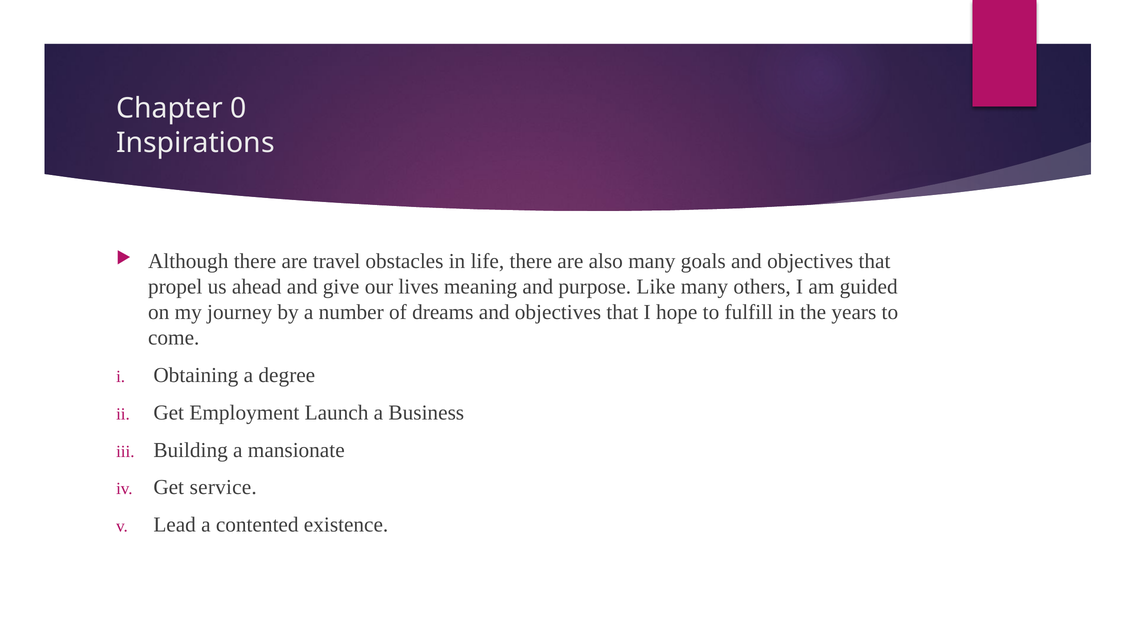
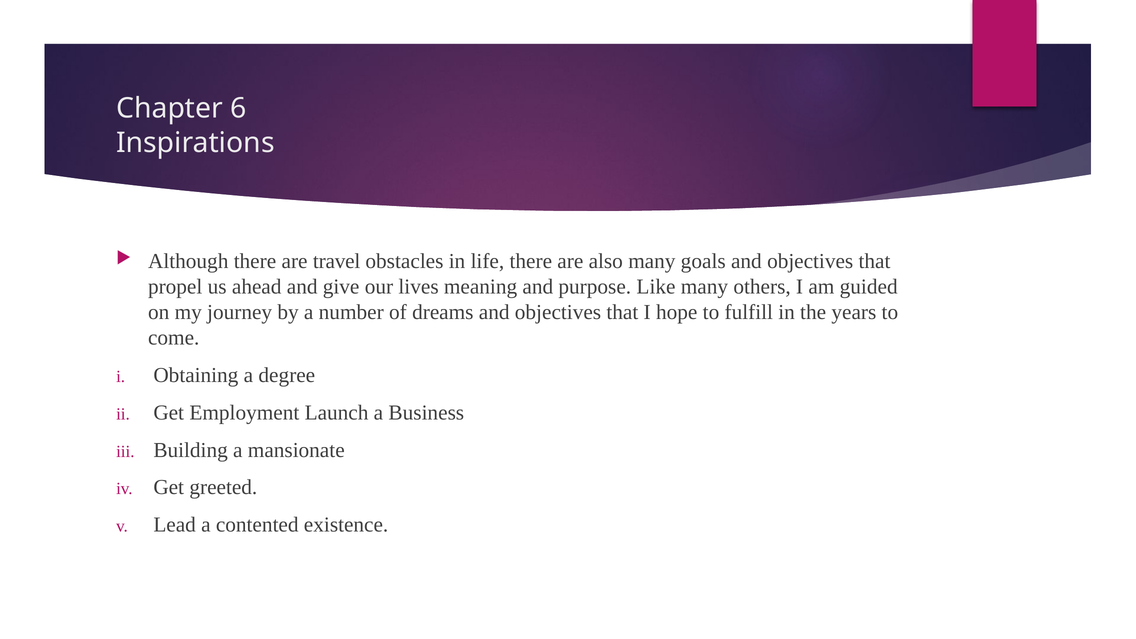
0: 0 -> 6
service: service -> greeted
